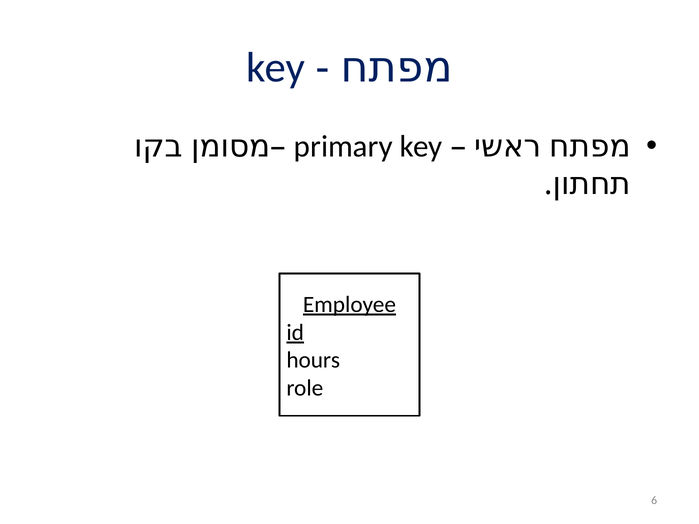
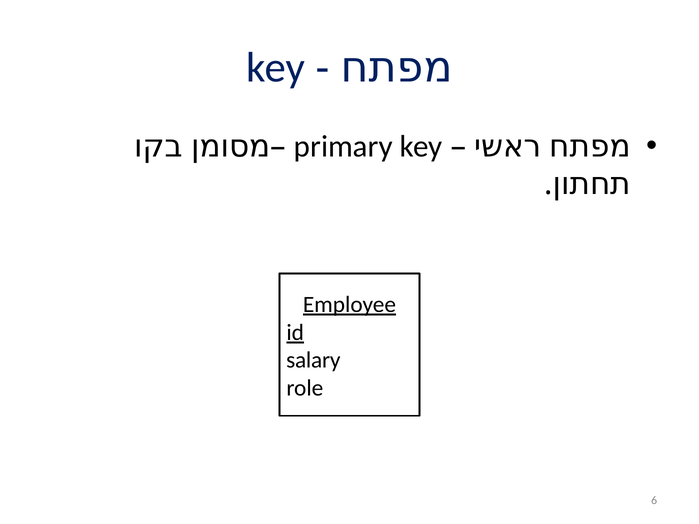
hours: hours -> salary
